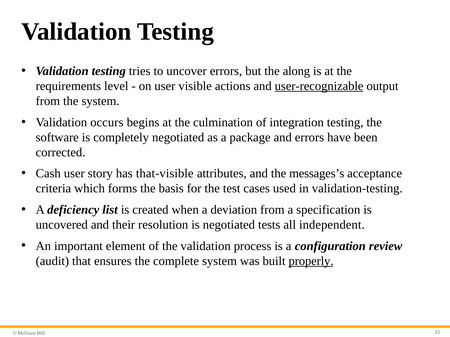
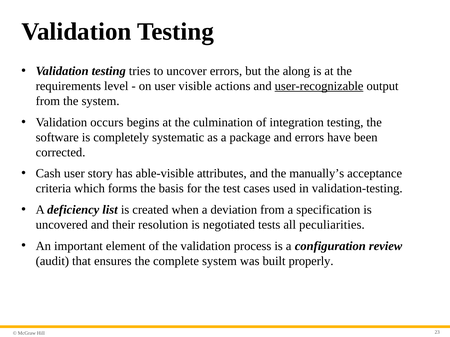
completely negotiated: negotiated -> systematic
that-visible: that-visible -> able-visible
messages’s: messages’s -> manually’s
independent: independent -> peculiarities
properly underline: present -> none
